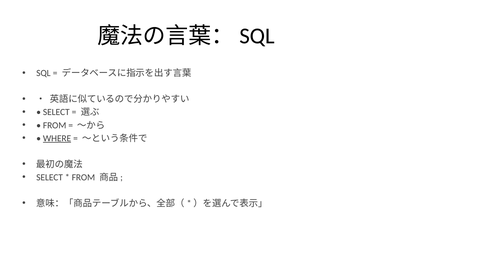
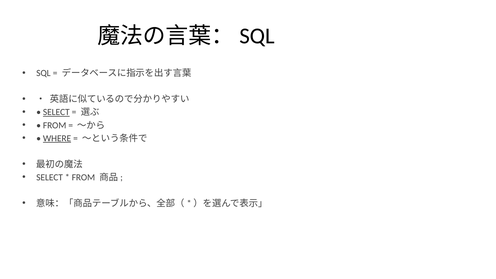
SELECT at (56, 112) underline: none -> present
